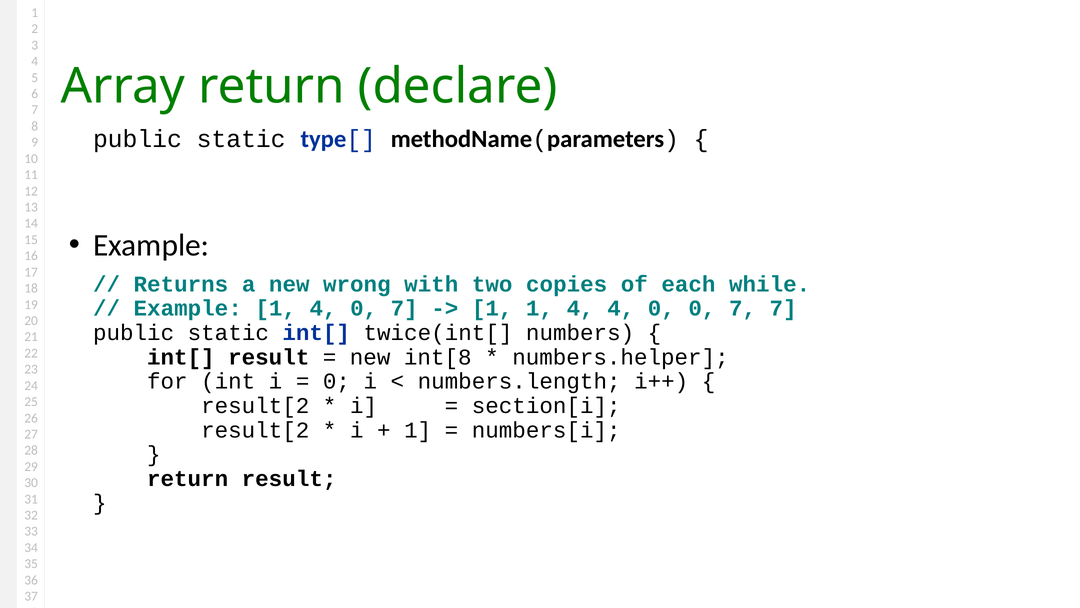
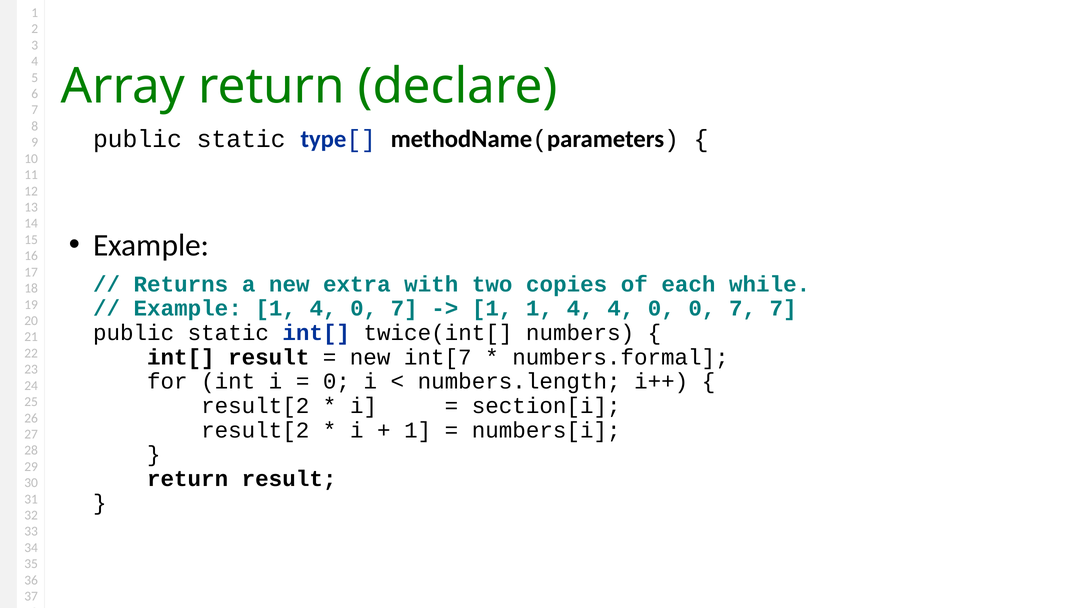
wrong: wrong -> extra
int[8: int[8 -> int[7
numbers.helper: numbers.helper -> numbers.formal
